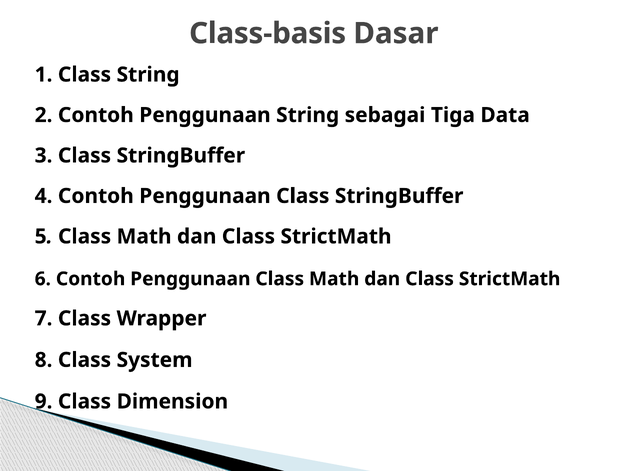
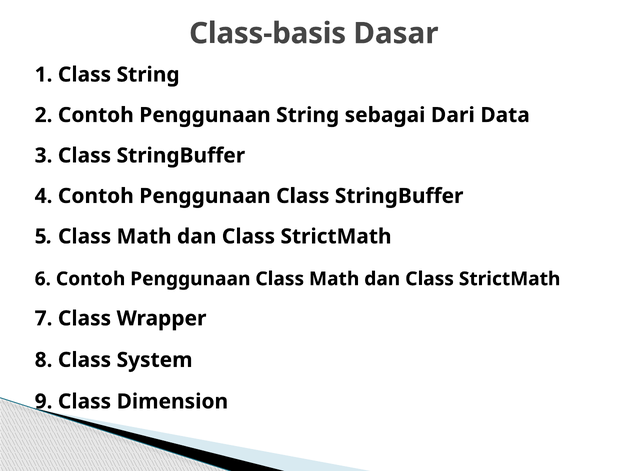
Tiga: Tiga -> Dari
